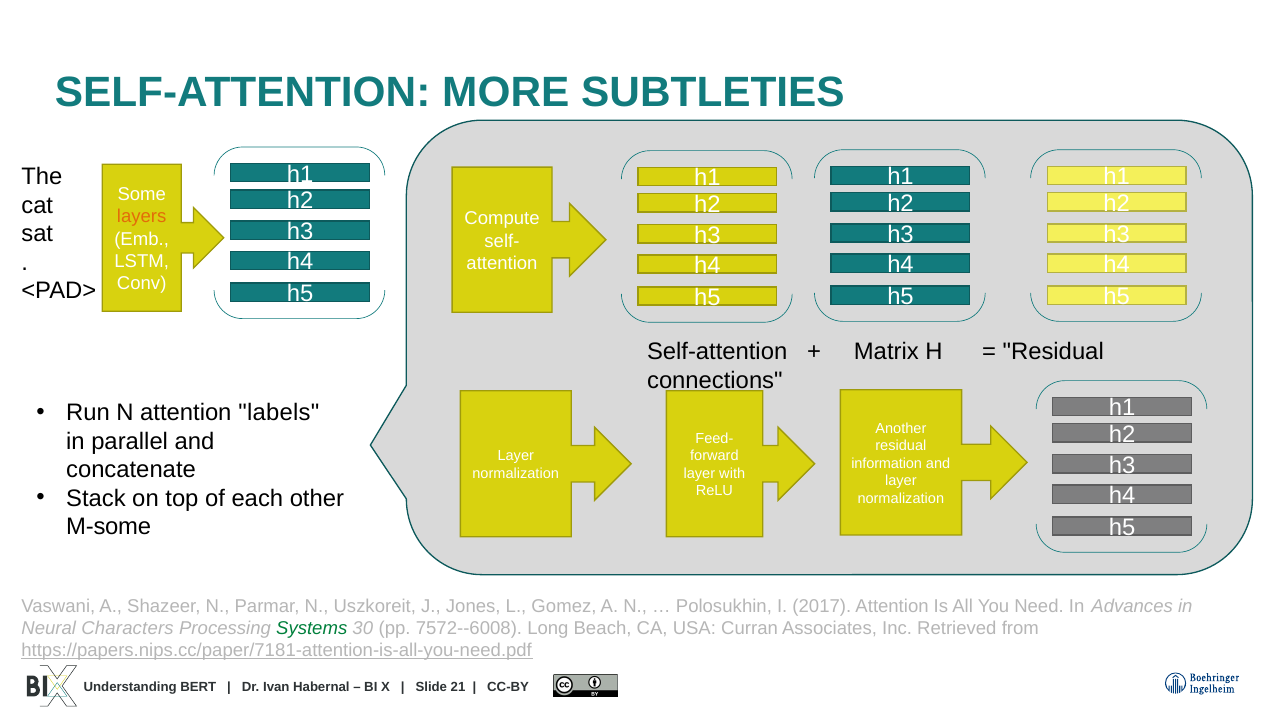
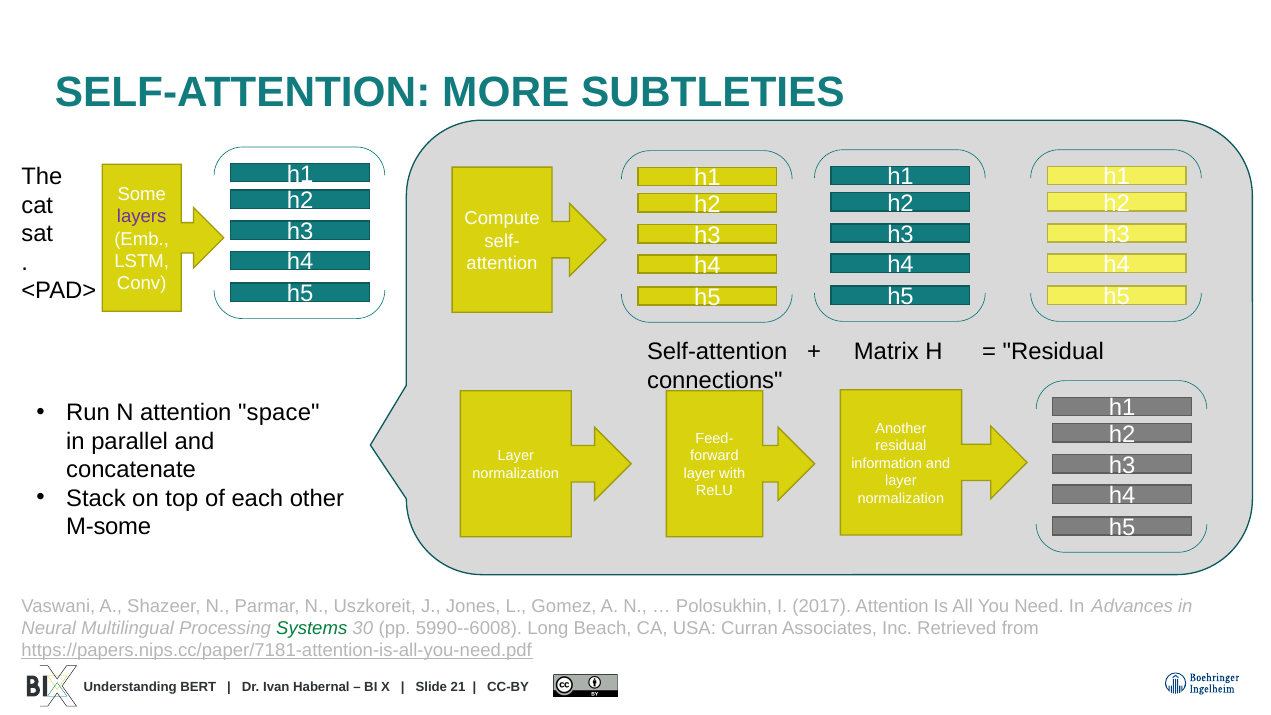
layers colour: orange -> purple
labels: labels -> space
Characters: Characters -> Multilingual
7572--6008: 7572--6008 -> 5990--6008
